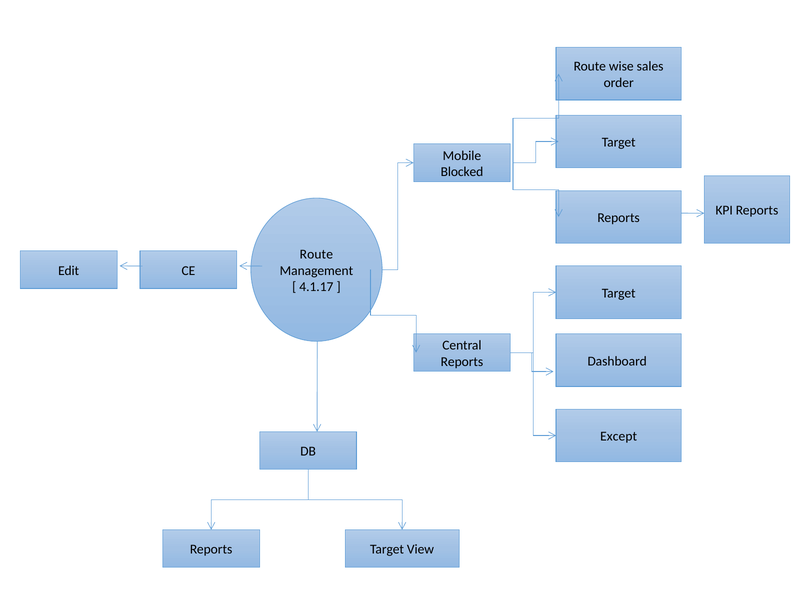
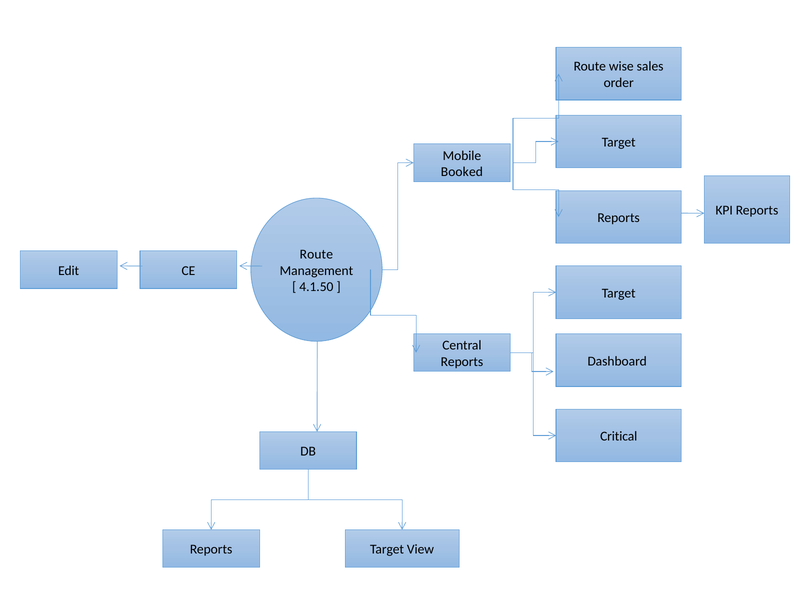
Blocked: Blocked -> Booked
4.1.17: 4.1.17 -> 4.1.50
Except: Except -> Critical
